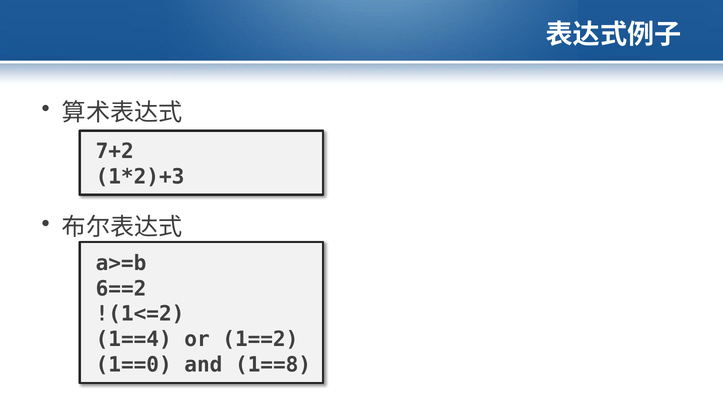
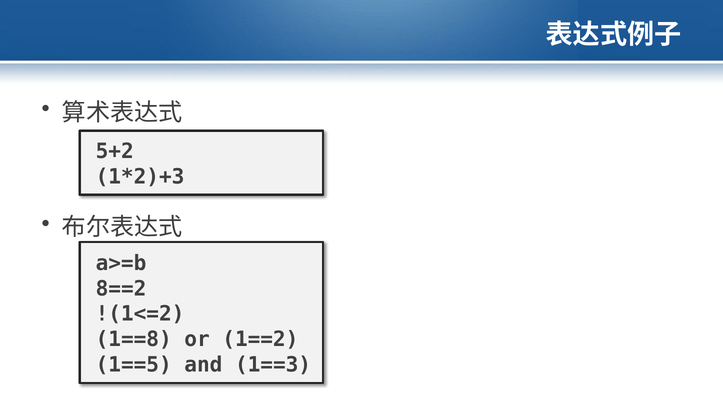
7+2: 7+2 -> 5+2
6==2: 6==2 -> 8==2
1==4: 1==4 -> 1==8
1==0: 1==0 -> 1==5
1==8: 1==8 -> 1==3
